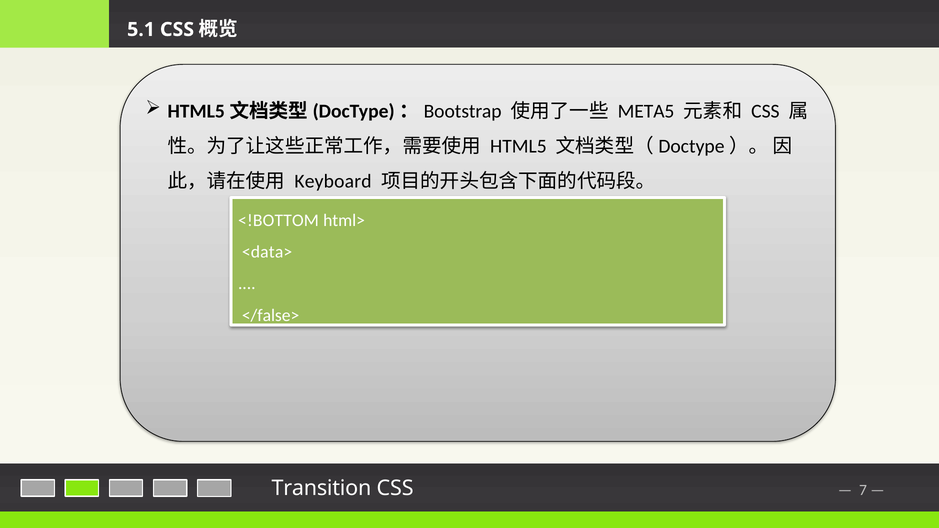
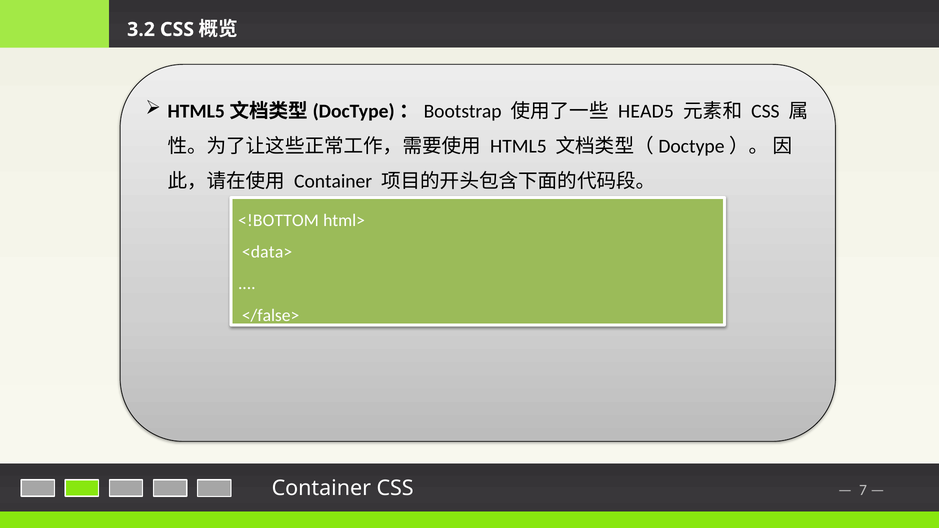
5.1: 5.1 -> 3.2
META5: META5 -> HEAD5
Keyboard at (333, 181): Keyboard -> Container
Transition at (321, 488): Transition -> Container
